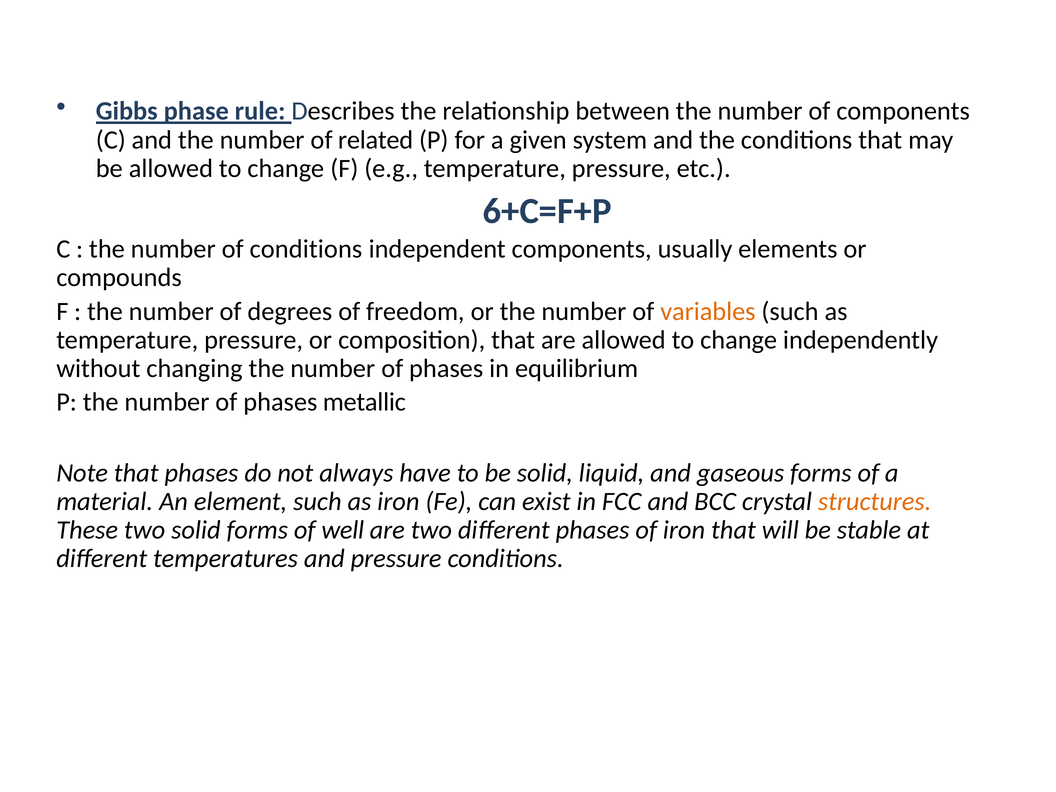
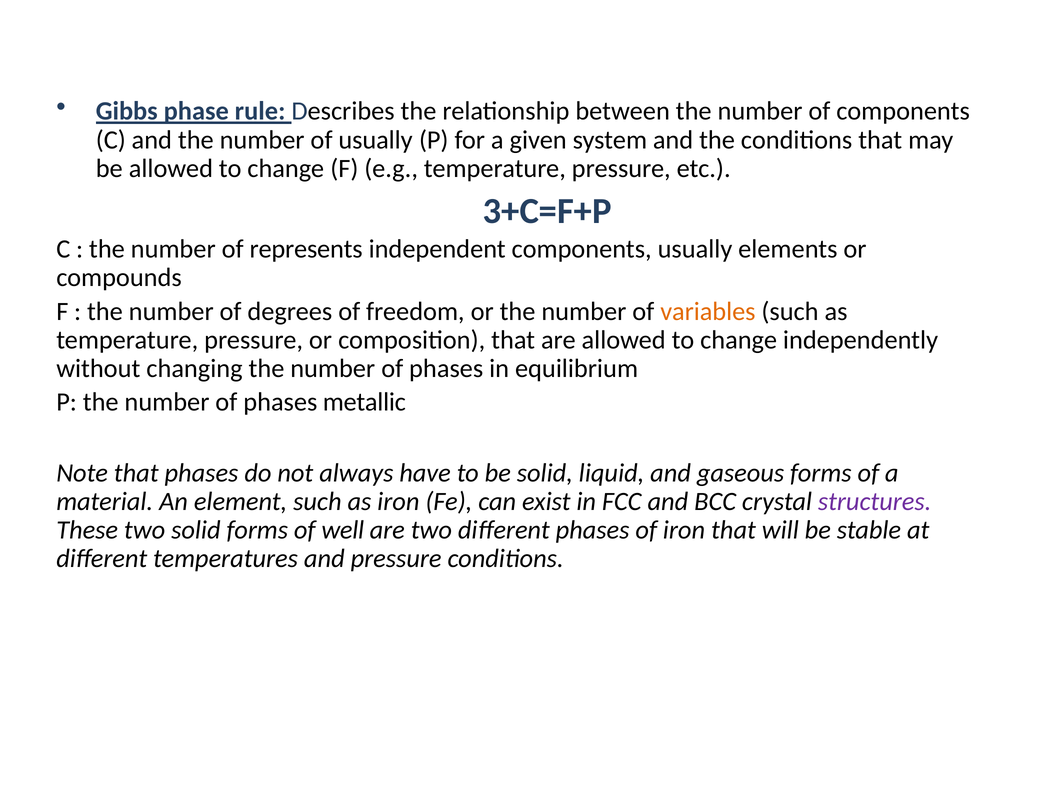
of related: related -> usually
6+C=F+P: 6+C=F+P -> 3+C=F+P
of conditions: conditions -> represents
structures colour: orange -> purple
